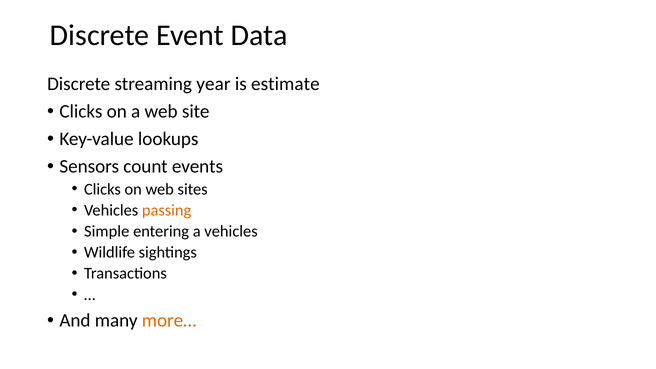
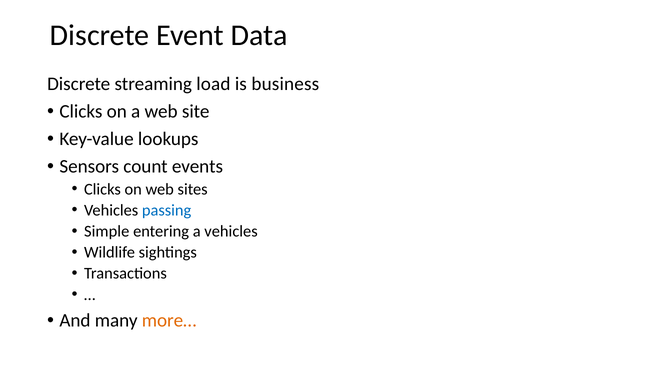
year: year -> load
estimate: estimate -> business
passing colour: orange -> blue
